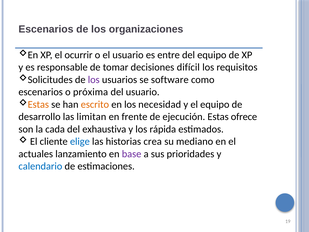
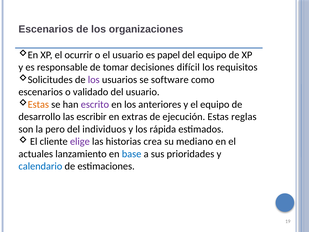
entre: entre -> papel
próxima: próxima -> validado
escrito colour: orange -> purple
necesidad: necesidad -> anteriores
limitan: limitan -> escribir
frente: frente -> extras
ofrece: ofrece -> reglas
cada: cada -> pero
exhaustiva: exhaustiva -> individuos
elige colour: blue -> purple
base colour: purple -> blue
